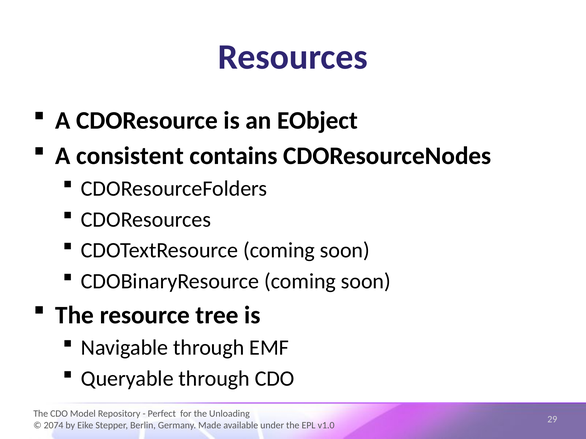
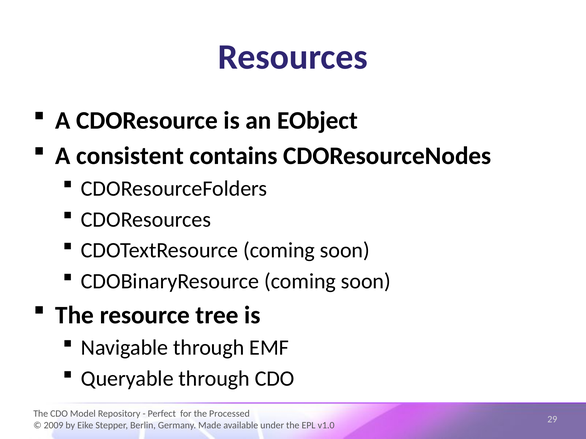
Unloading: Unloading -> Processed
2074: 2074 -> 2009
